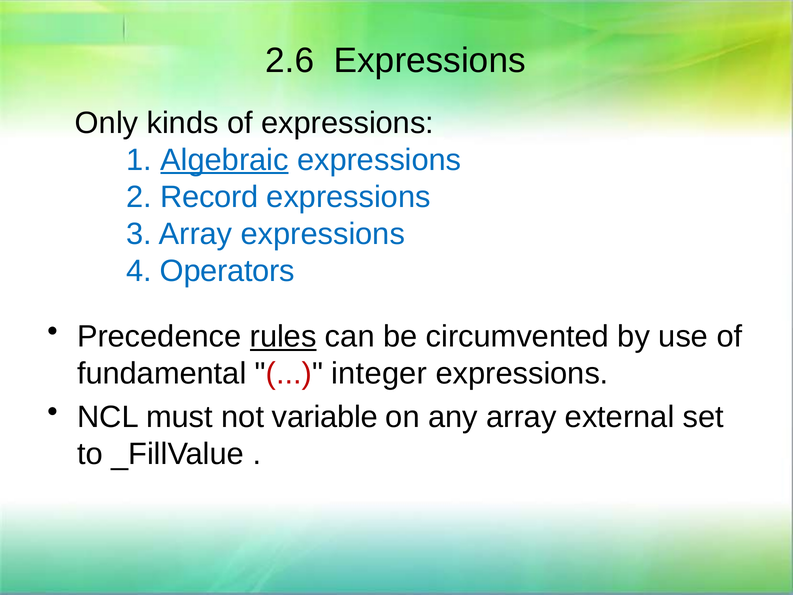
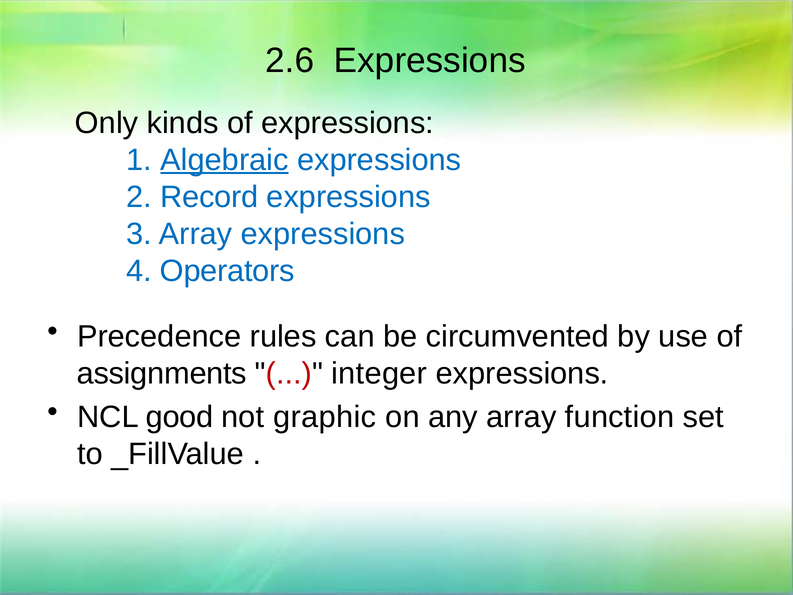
rules underline: present -> none
fundamental: fundamental -> assignments
must: must -> good
variable: variable -> graphic
external: external -> function
